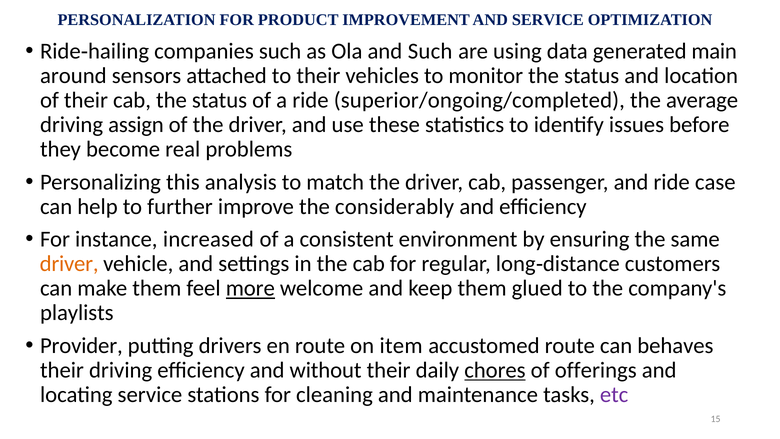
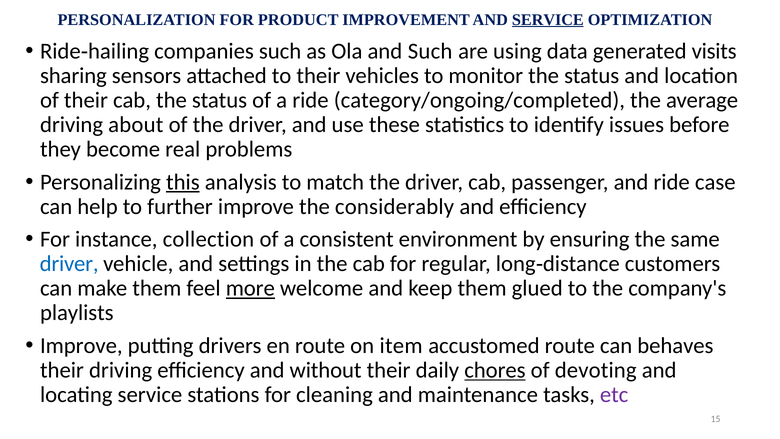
SERVICE at (548, 20) underline: none -> present
main: main -> visits
around: around -> sharing
superior/ongoing/completed: superior/ongoing/completed -> category/ongoing/completed
assign: assign -> about
this underline: none -> present
increased: increased -> collection
driver at (69, 264) colour: orange -> blue
Provider at (81, 345): Provider -> Improve
offerings: offerings -> devoting
